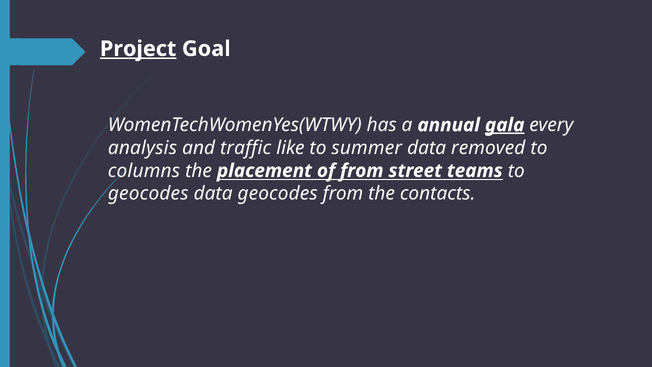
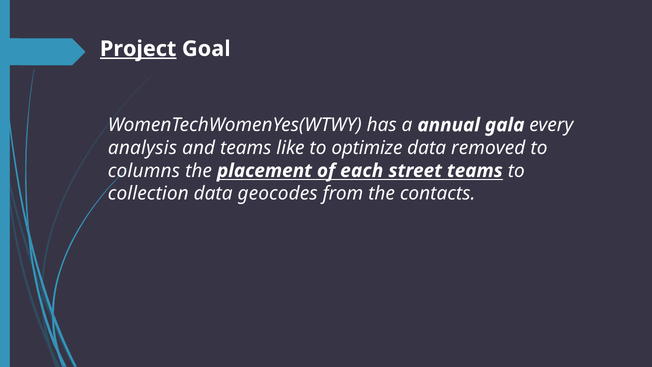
gala underline: present -> none
and traffic: traffic -> teams
summer: summer -> optimize
of from: from -> each
geocodes at (148, 193): geocodes -> collection
